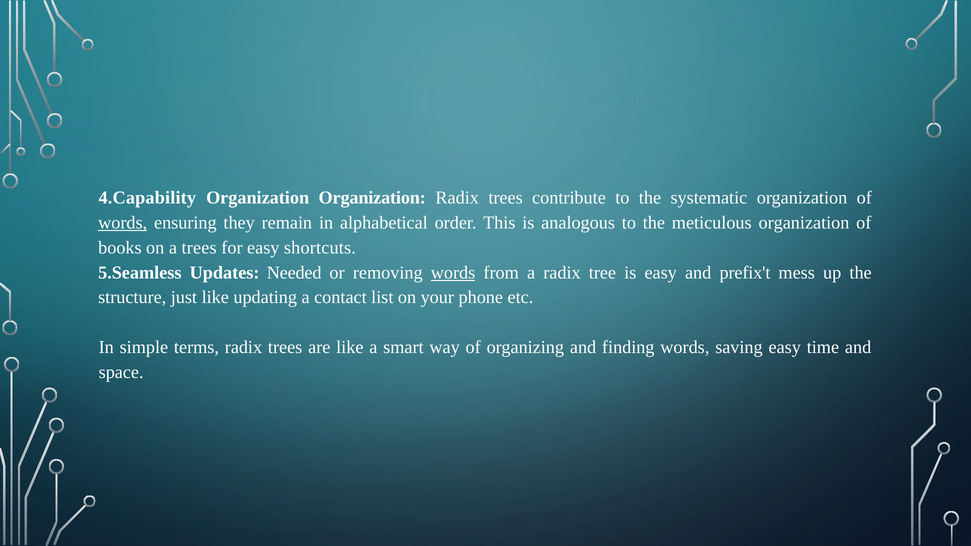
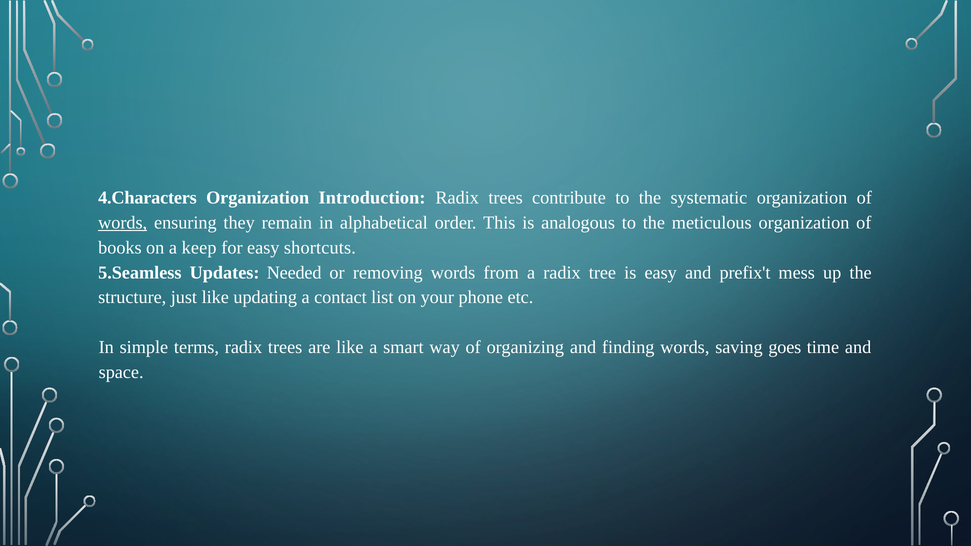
4.Capability: 4.Capability -> 4.Characters
Organization Organization: Organization -> Introduction
a trees: trees -> keep
words at (453, 273) underline: present -> none
saving easy: easy -> goes
